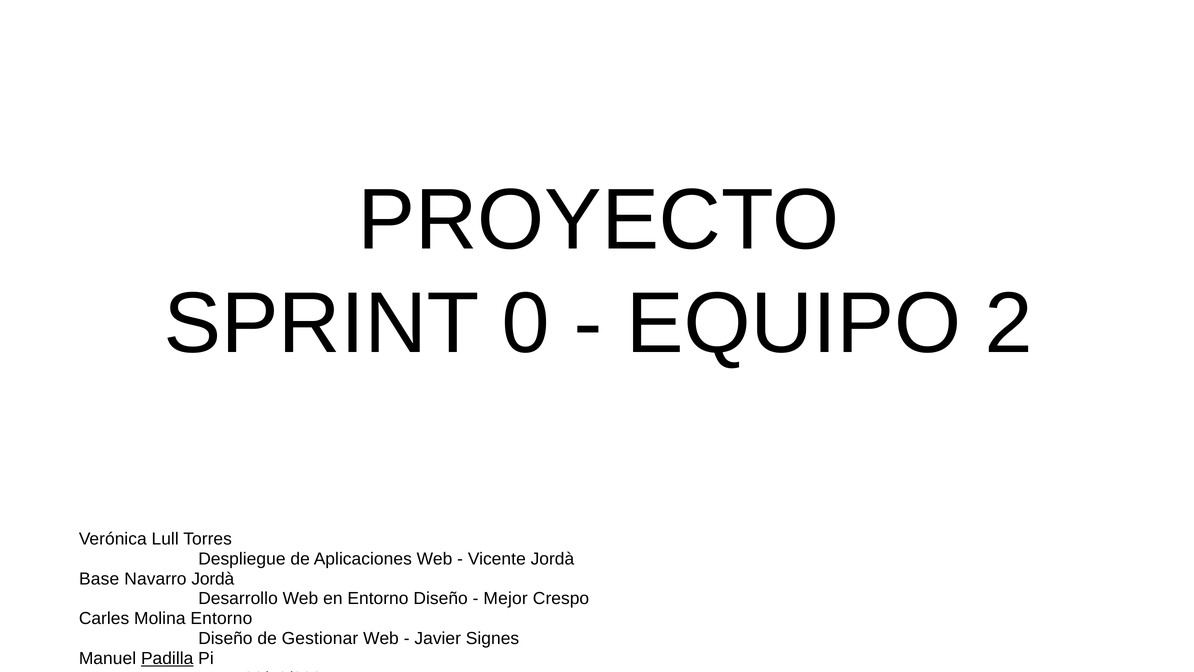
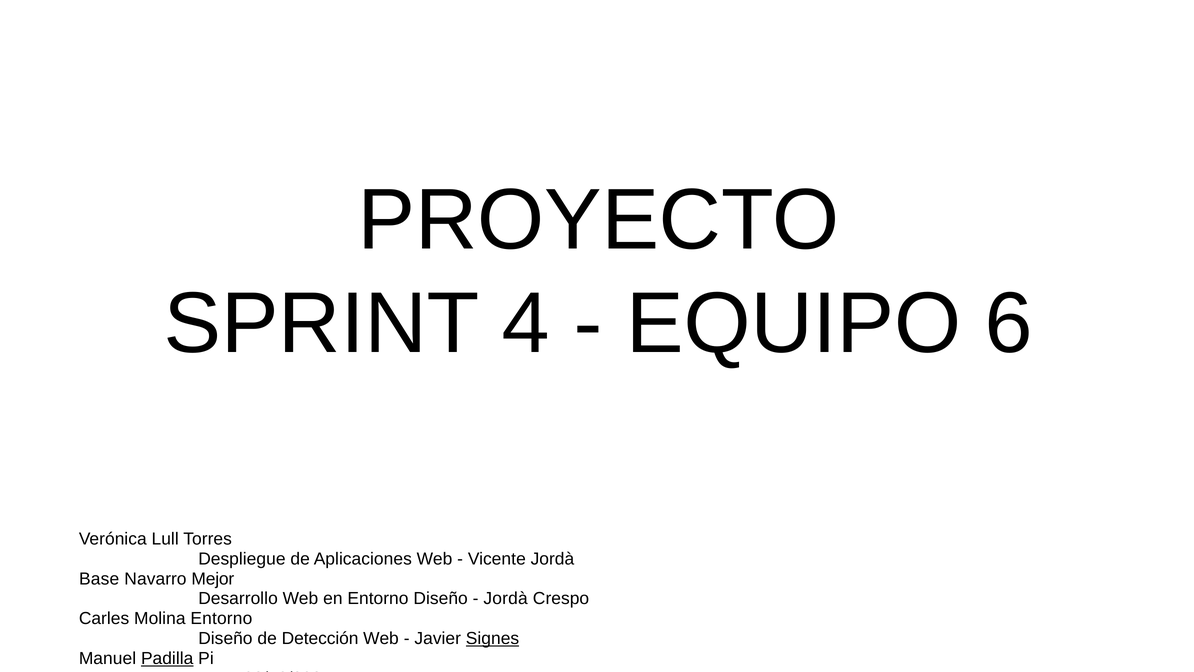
0: 0 -> 4
2: 2 -> 6
Navarro Jordà: Jordà -> Mejor
Mejor at (506, 598): Mejor -> Jordà
Gestionar: Gestionar -> Detección
Signes underline: none -> present
